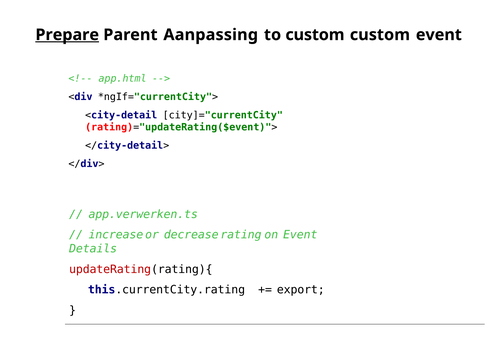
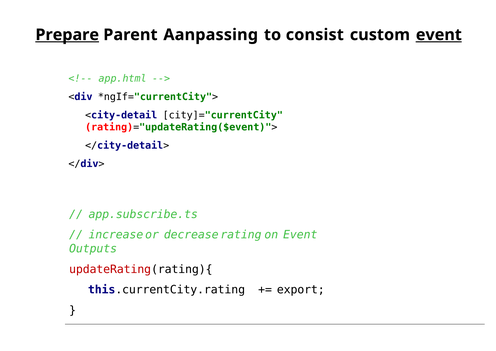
to custom: custom -> consist
event at (439, 35) underline: none -> present
app.verwerken.ts: app.verwerken.ts -> app.subscribe.ts
Details: Details -> Outputs
